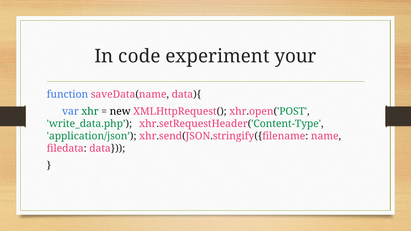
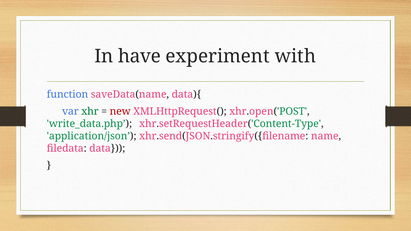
code: code -> have
your: your -> with
new colour: black -> red
